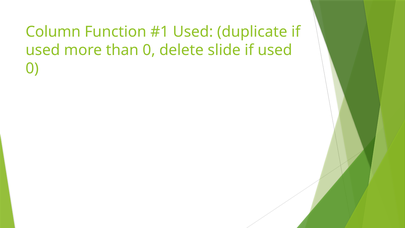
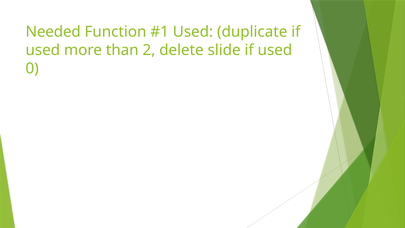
Column: Column -> Needed
than 0: 0 -> 2
